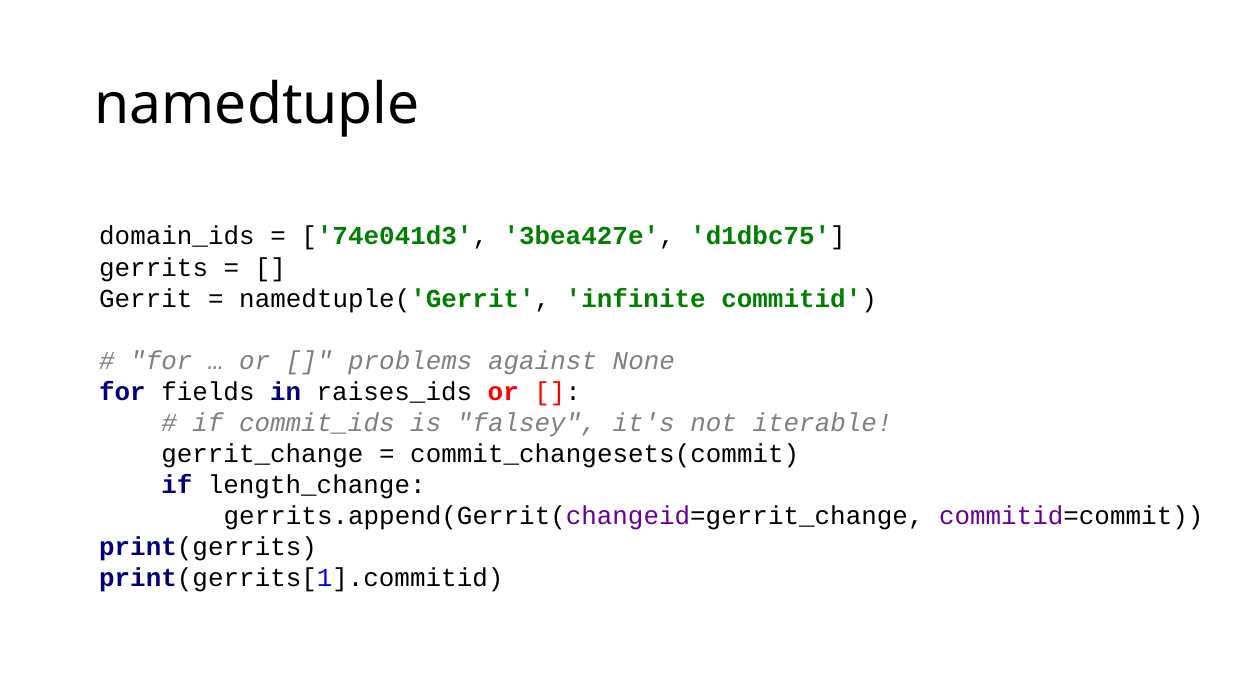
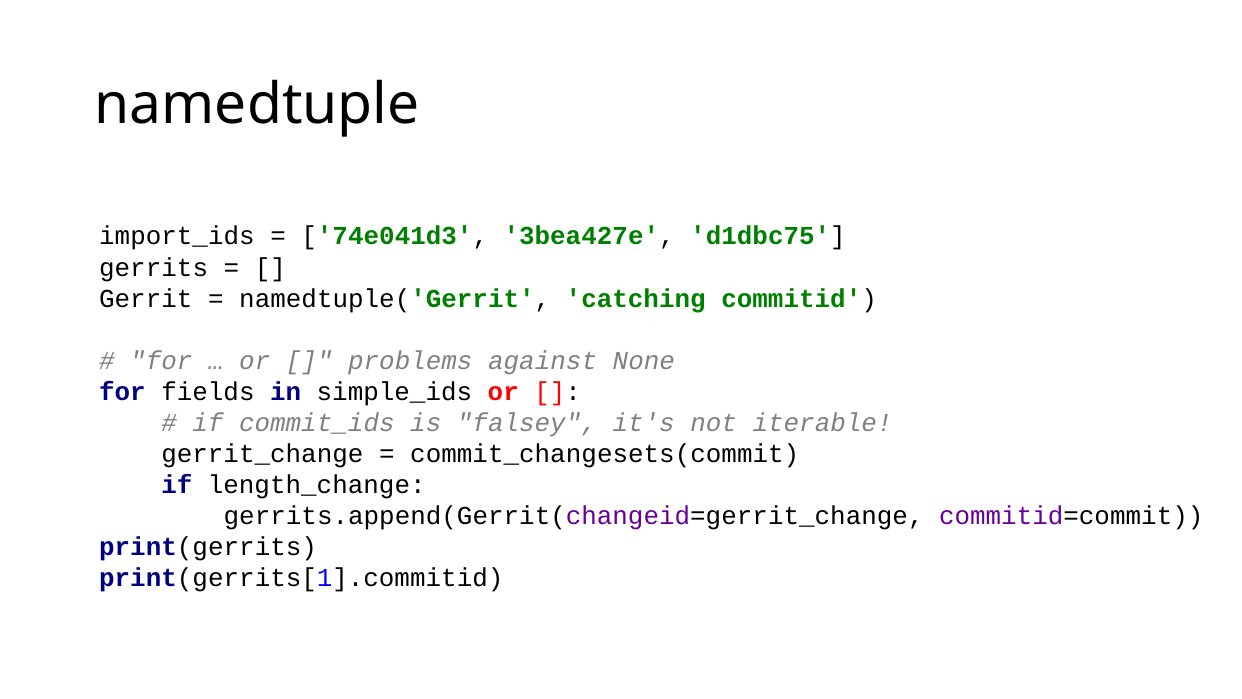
domain_ids: domain_ids -> import_ids
infinite: infinite -> catching
raises_ids: raises_ids -> simple_ids
